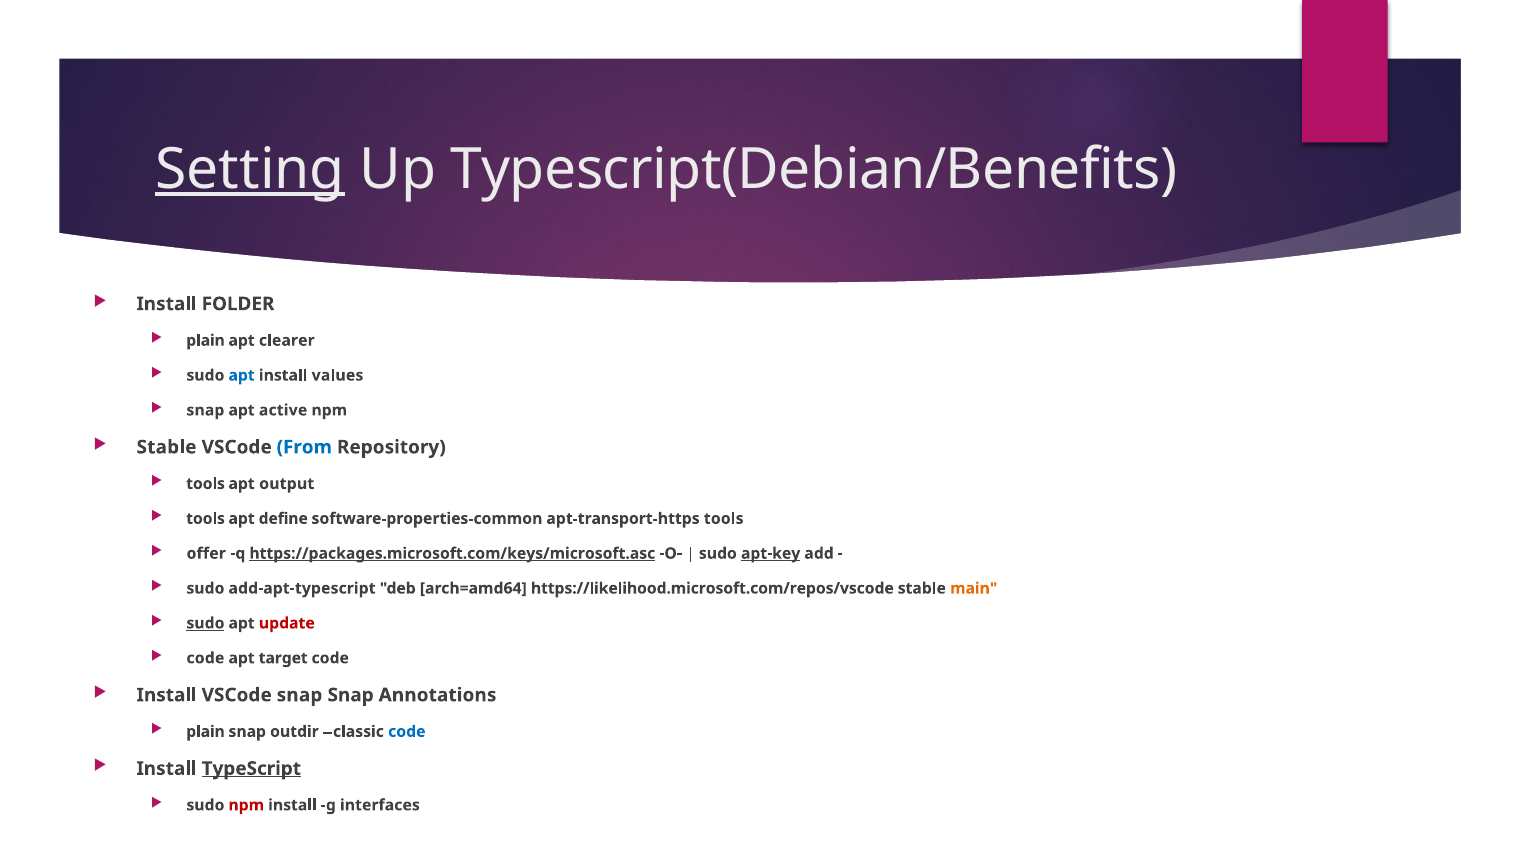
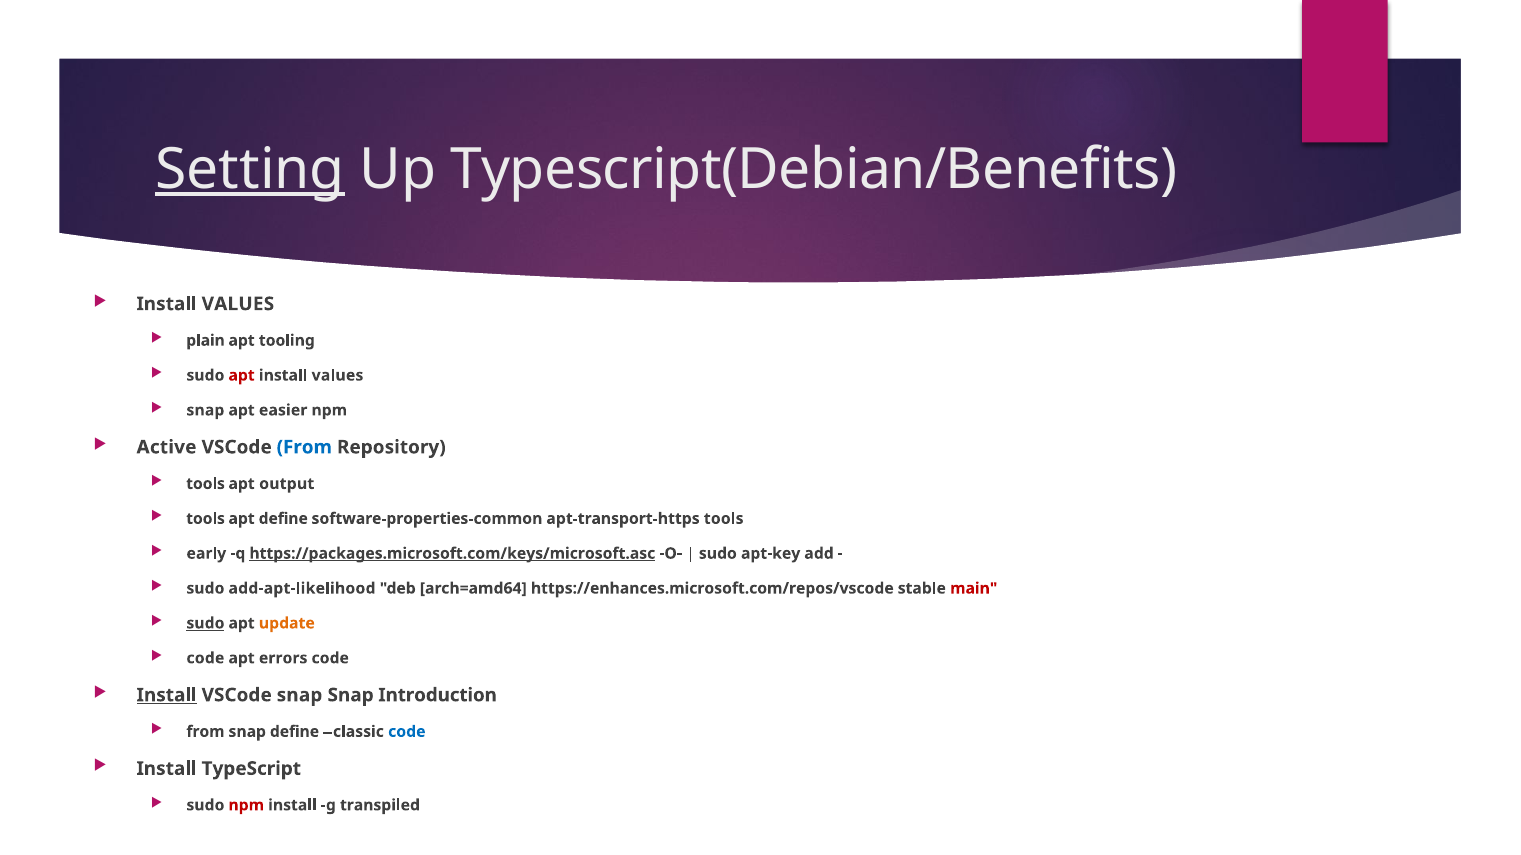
FOLDER at (238, 304): FOLDER -> VALUES
clearer: clearer -> tooling
apt at (242, 376) colour: blue -> red
active: active -> easier
Stable at (167, 447): Stable -> Active
offer: offer -> early
apt-key underline: present -> none
add-apt-typescript: add-apt-typescript -> add-apt-likelihood
https://likelihood.microsoft.com/repos/vscode: https://likelihood.microsoft.com/repos/vscode -> https://enhances.microsoft.com/repos/vscode
main colour: orange -> red
update colour: red -> orange
target: target -> errors
Install at (167, 696) underline: none -> present
Annotations: Annotations -> Introduction
plain at (206, 732): plain -> from
snap outdir: outdir -> define
TypeScript underline: present -> none
interfaces: interfaces -> transpiled
